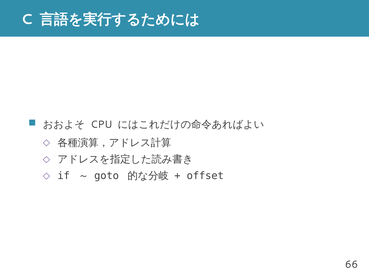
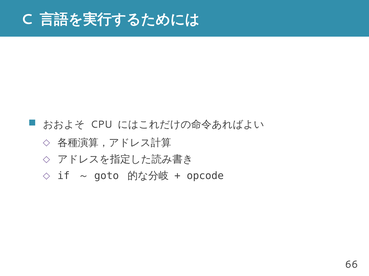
offset: offset -> opcode
